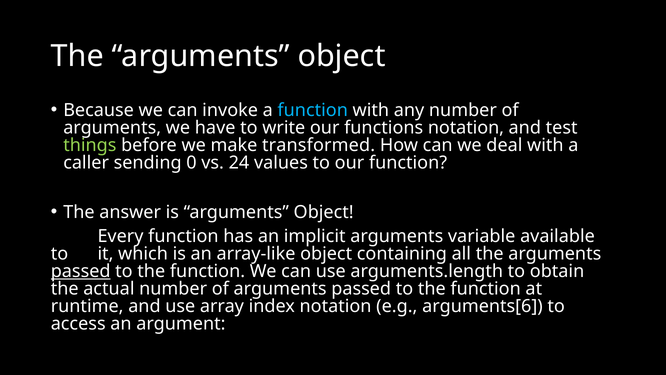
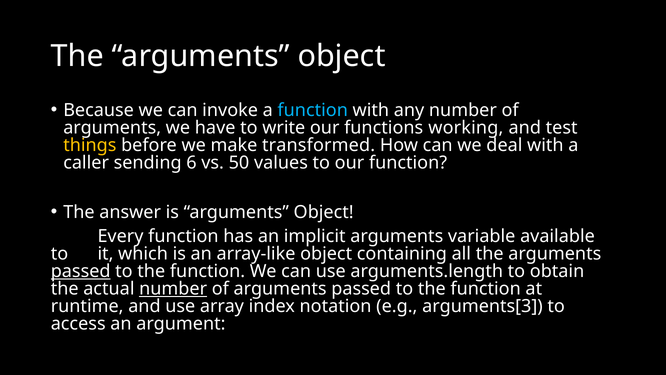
functions notation: notation -> working
things colour: light green -> yellow
0: 0 -> 6
24: 24 -> 50
number at (173, 289) underline: none -> present
arguments[6: arguments[6 -> arguments[3
